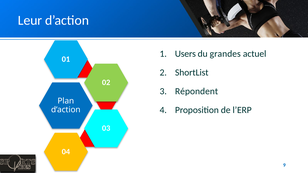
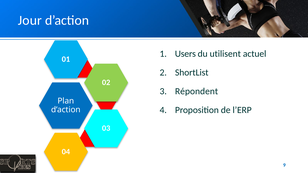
Leur: Leur -> Jour
grandes: grandes -> utilisent
